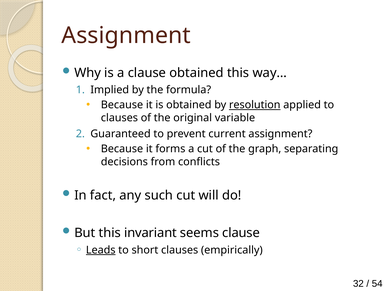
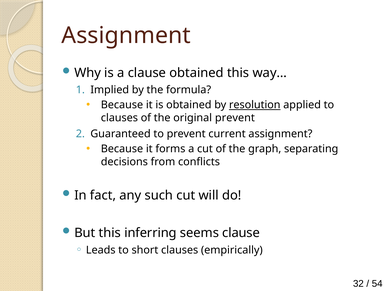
original variable: variable -> prevent
invariant: invariant -> inferring
Leads underline: present -> none
